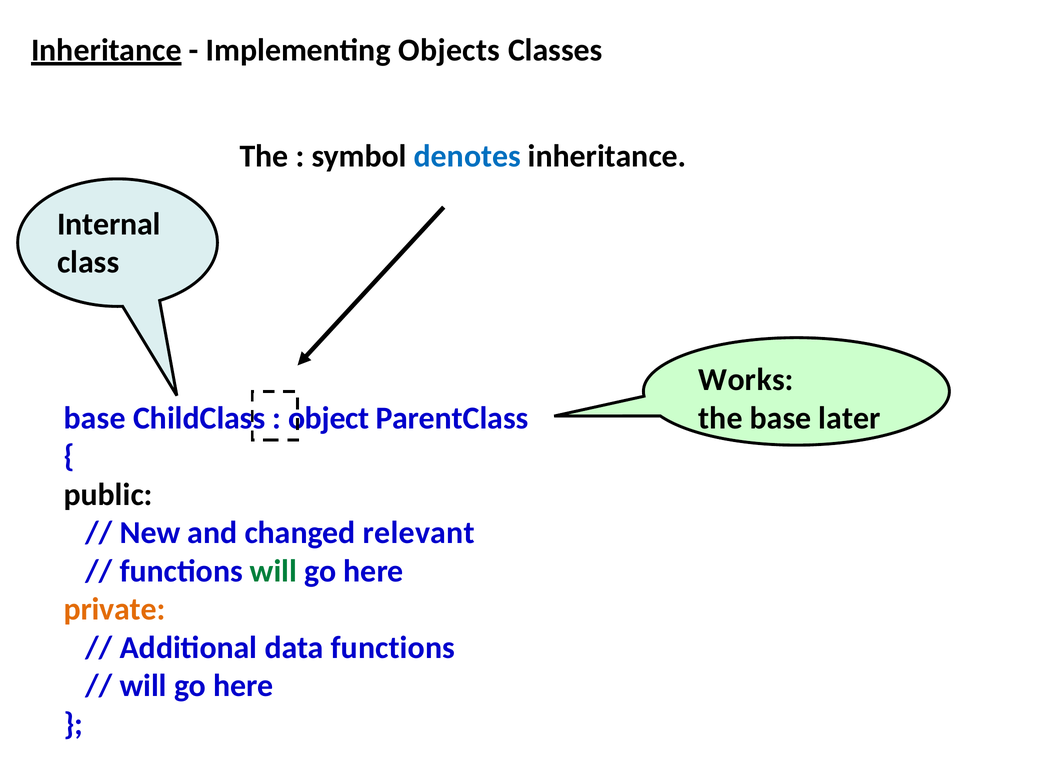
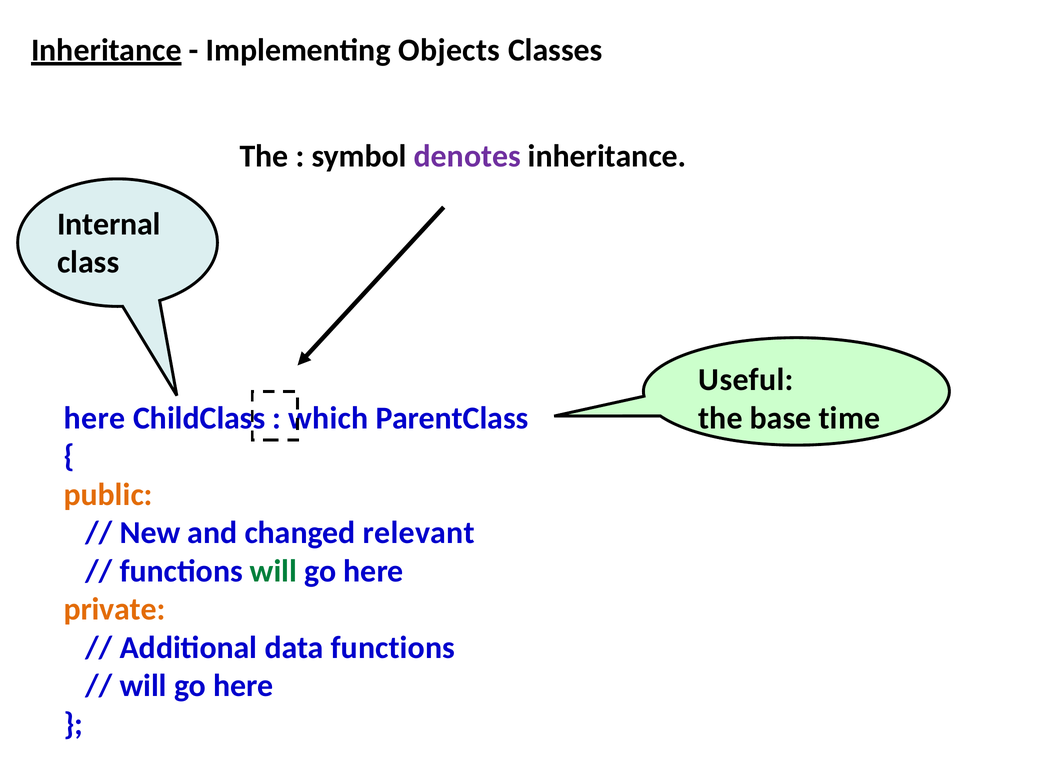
denotes colour: blue -> purple
Works: Works -> Useful
base at (95, 418): base -> here
object: object -> which
later: later -> time
public colour: black -> orange
